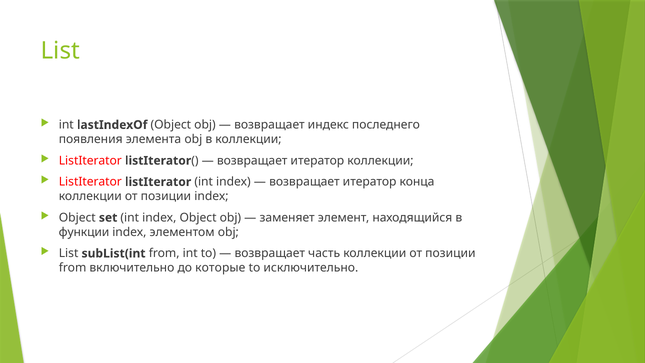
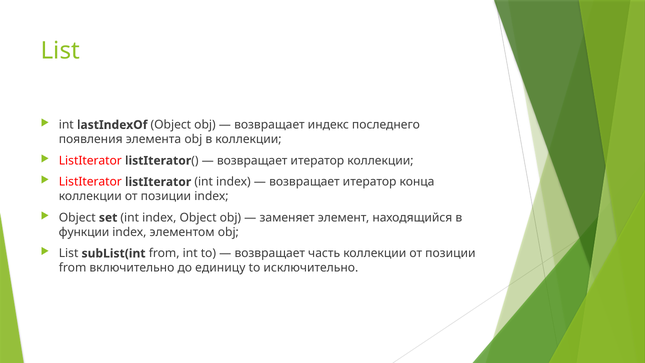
которые: которые -> единицу
